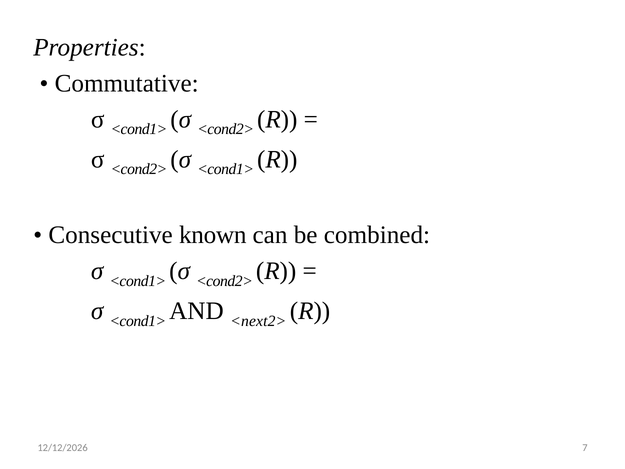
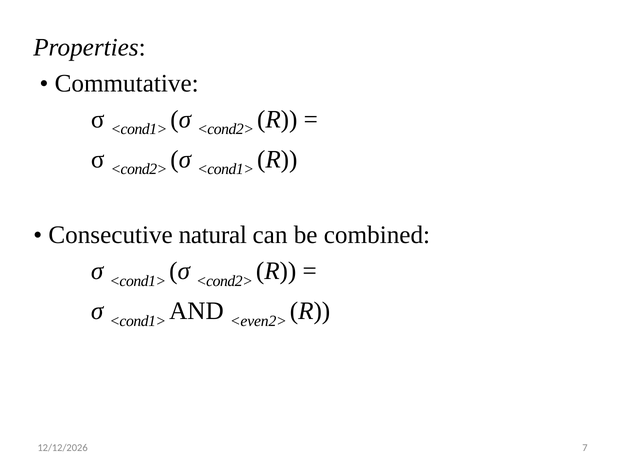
known: known -> natural
<next2>: <next2> -> <even2>
